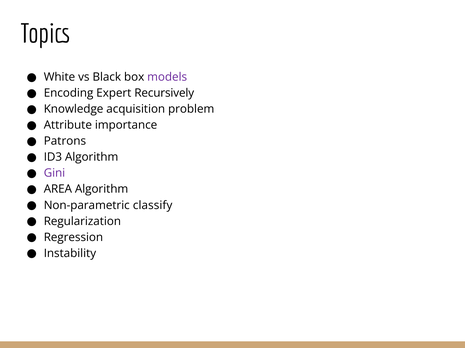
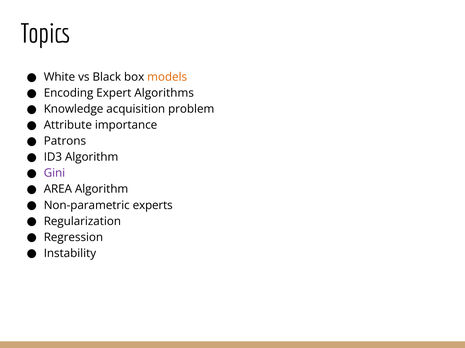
models colour: purple -> orange
Recursively: Recursively -> Algorithms
classify: classify -> experts
